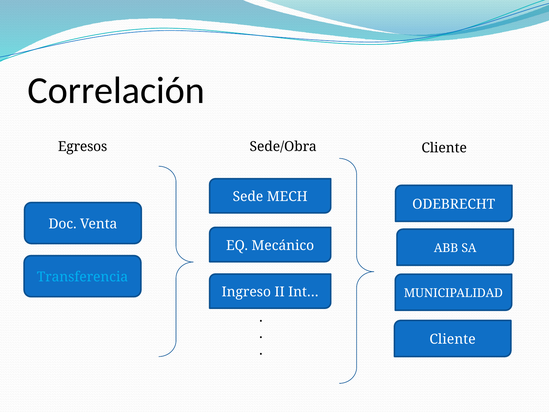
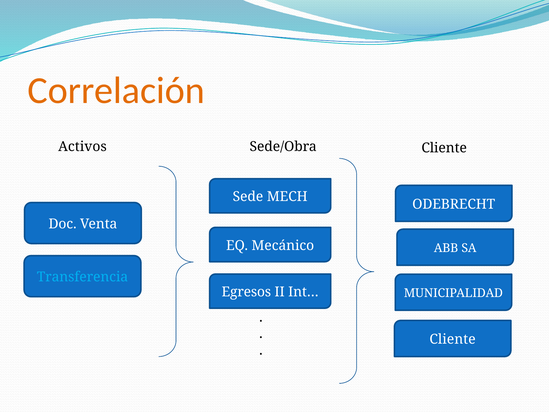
Correlación colour: black -> orange
Egresos: Egresos -> Activos
Ingreso: Ingreso -> Egresos
